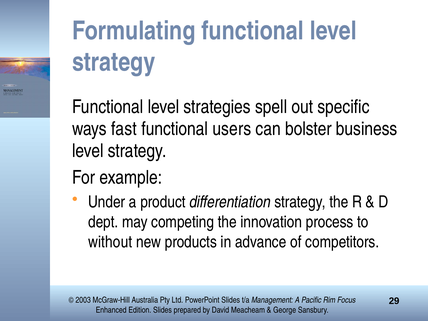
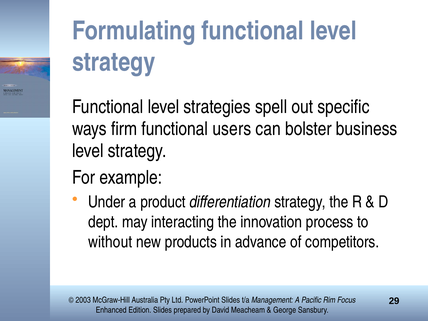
fast: fast -> firm
competing: competing -> interacting
